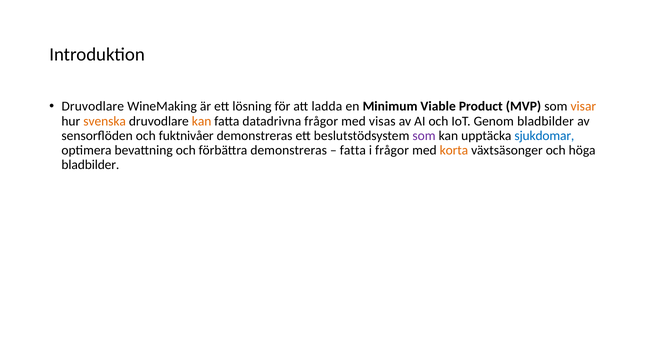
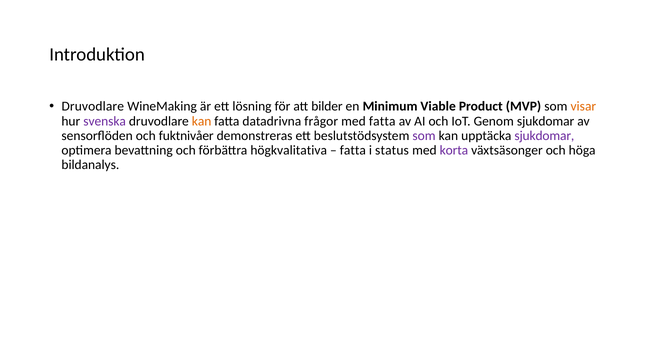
ladda: ladda -> bilder
svenska colour: orange -> purple
med visas: visas -> fatta
Genom bladbilder: bladbilder -> sjukdomar
sjukdomar at (544, 136) colour: blue -> purple
förbättra demonstreras: demonstreras -> högkvalitativa
i frågor: frågor -> status
korta colour: orange -> purple
bladbilder at (90, 165): bladbilder -> bildanalys
